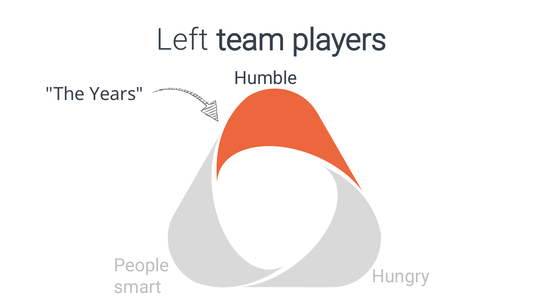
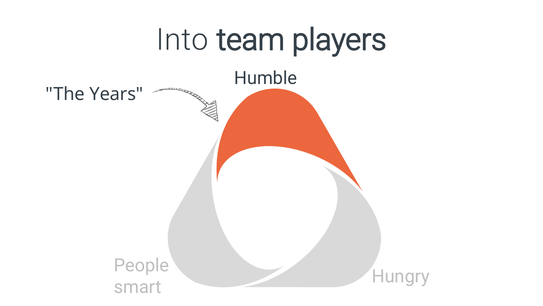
Left: Left -> Into
